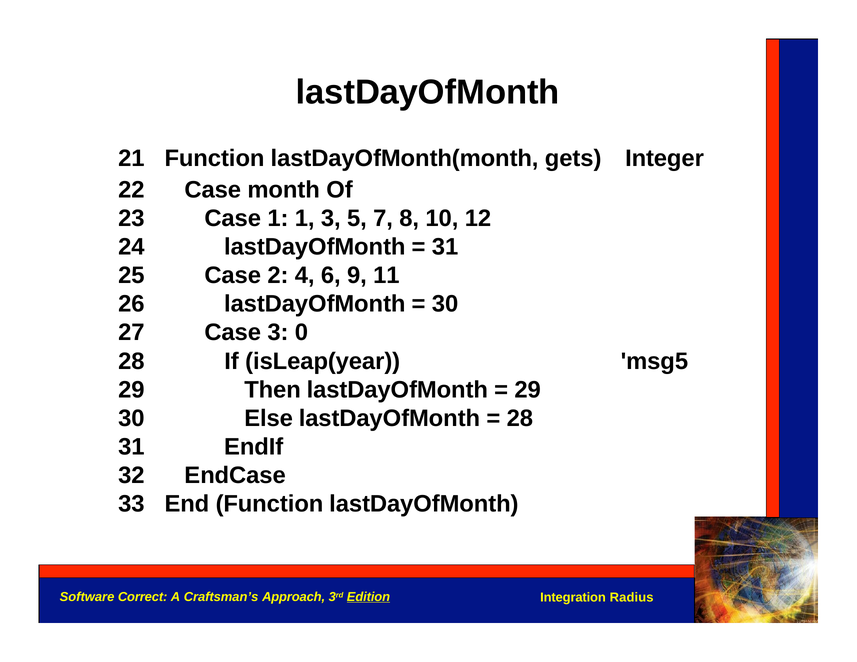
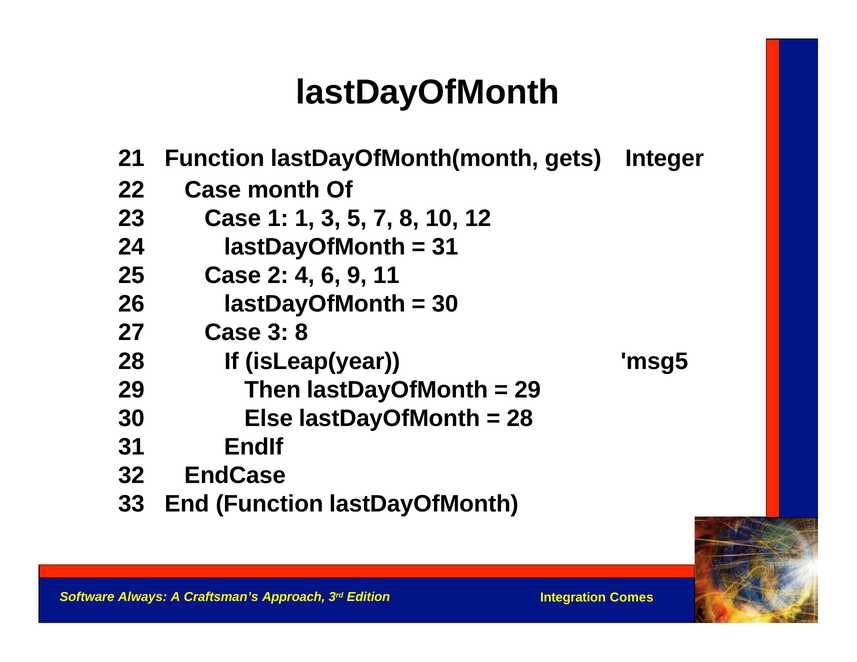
3 0: 0 -> 8
Correct: Correct -> Always
Edition underline: present -> none
Radius: Radius -> Comes
